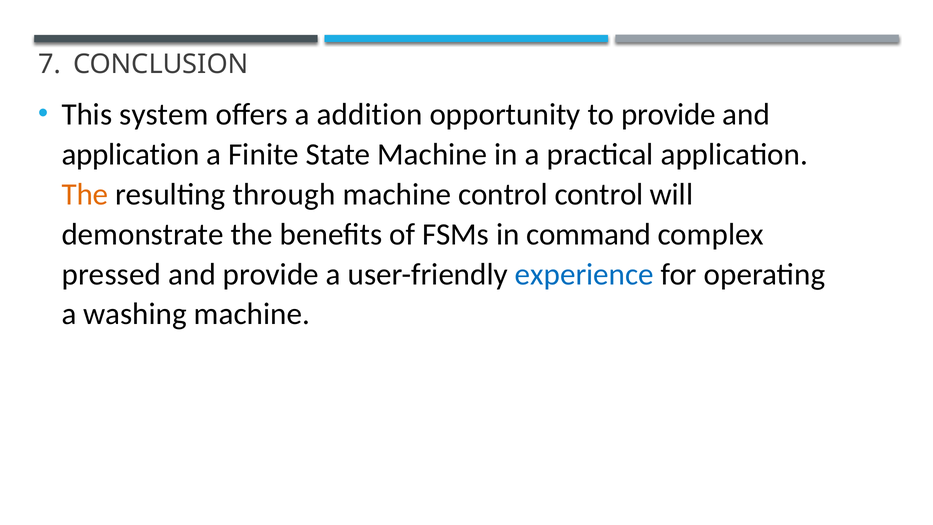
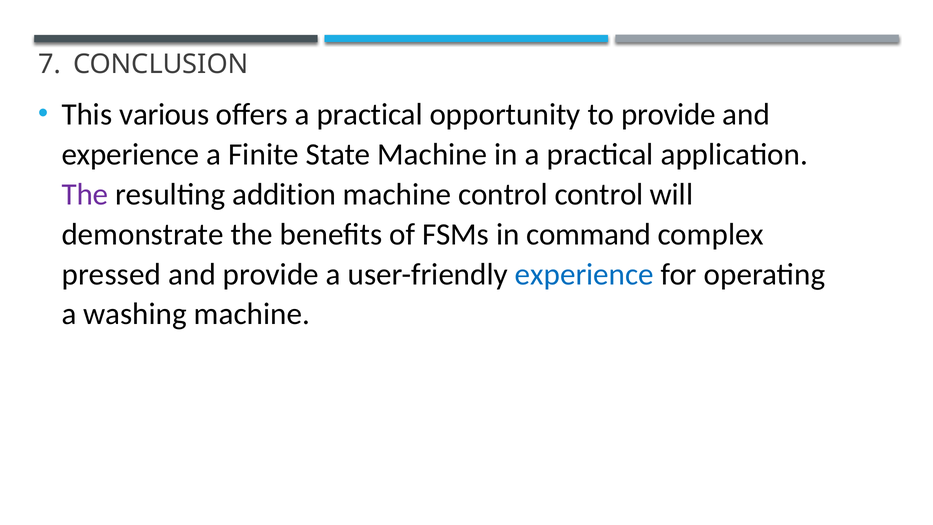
system: system -> various
offers a addition: addition -> practical
application at (130, 154): application -> experience
The at (85, 194) colour: orange -> purple
through: through -> addition
